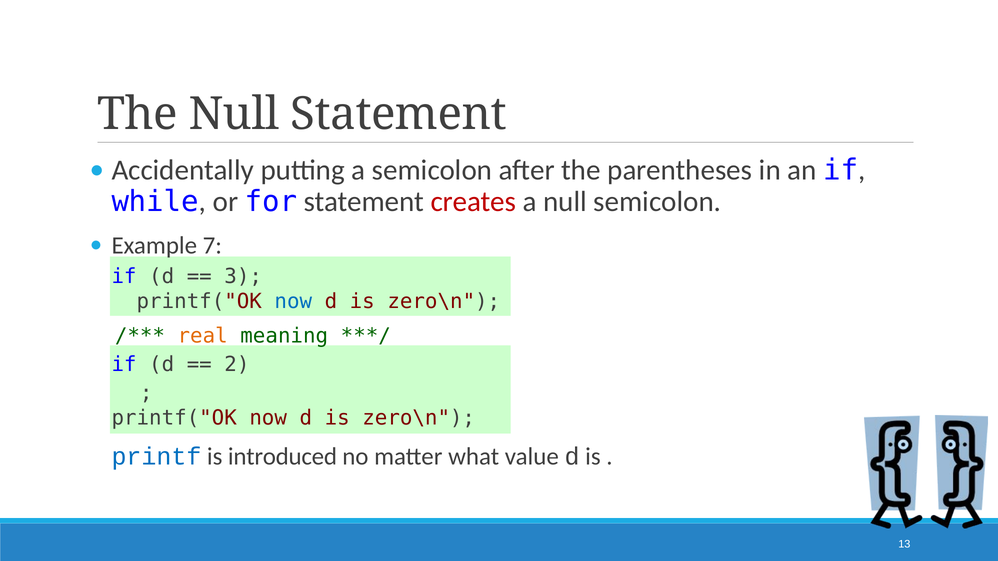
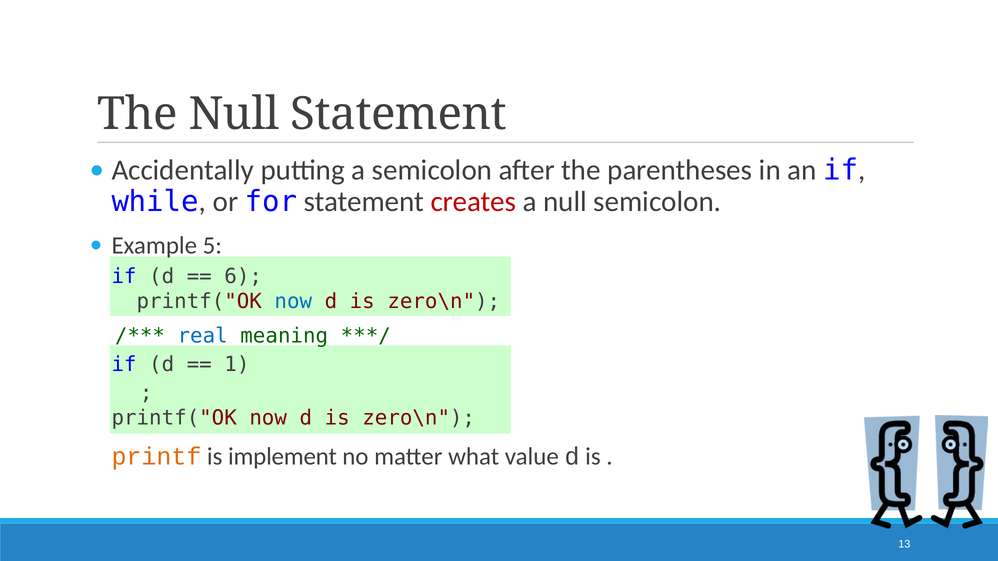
7: 7 -> 5
3: 3 -> 6
real colour: orange -> blue
2: 2 -> 1
printf colour: blue -> orange
introduced: introduced -> implement
